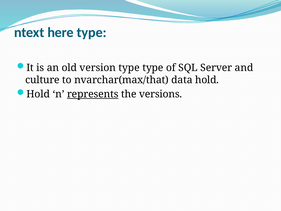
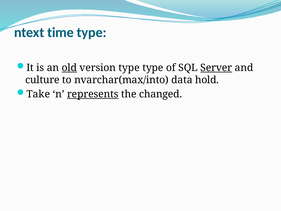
here: here -> time
old underline: none -> present
Server underline: none -> present
nvarchar(max/that: nvarchar(max/that -> nvarchar(max/into
Hold at (38, 94): Hold -> Take
versions: versions -> changed
